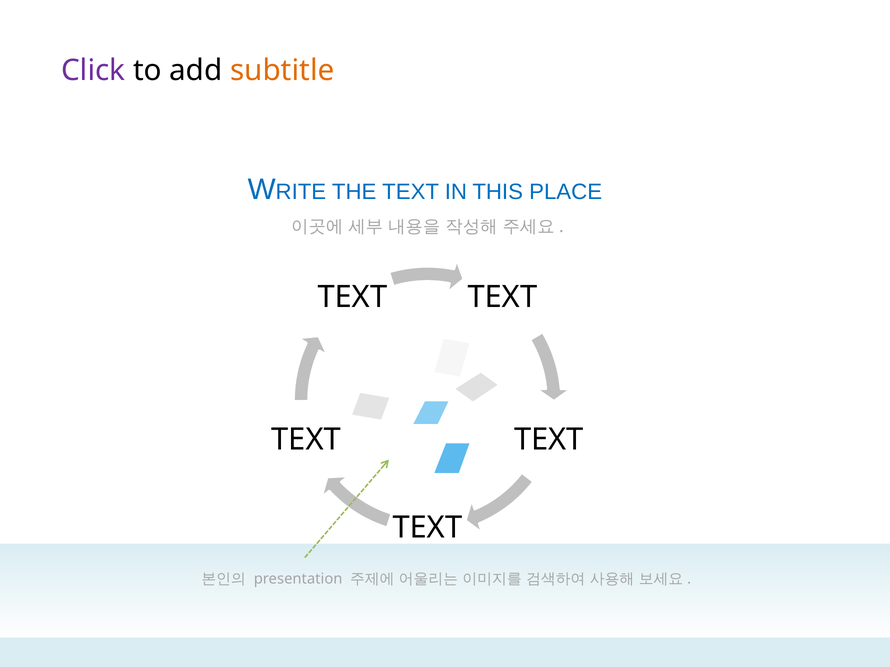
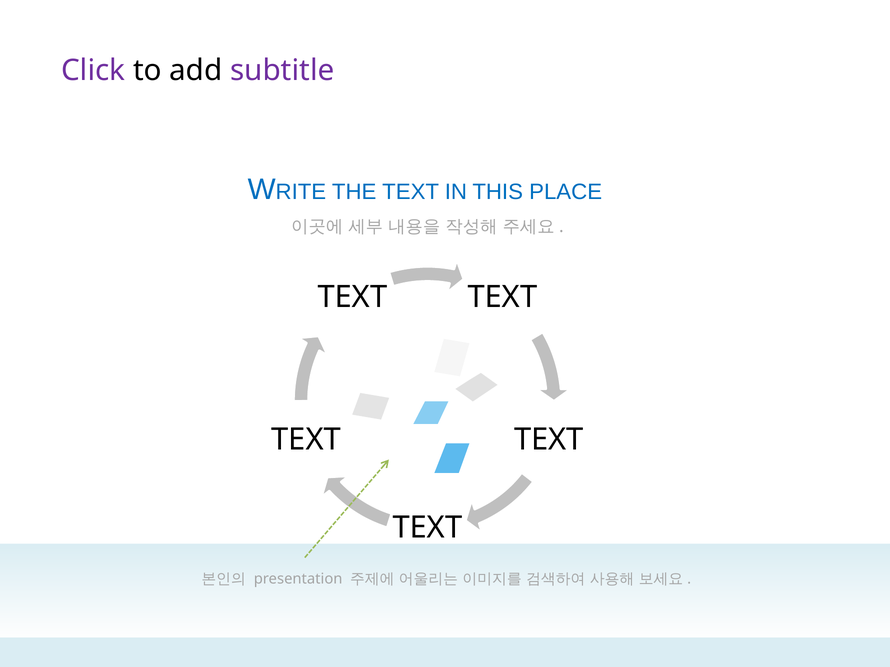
subtitle colour: orange -> purple
